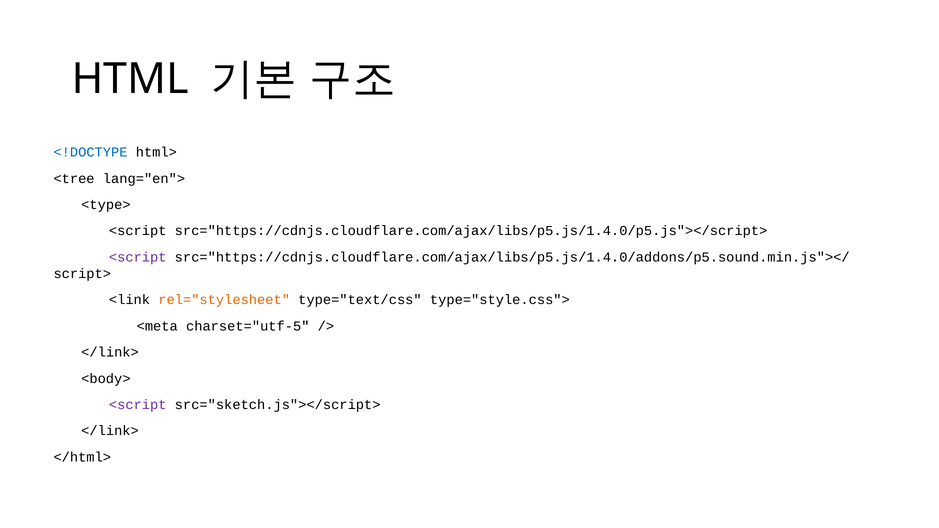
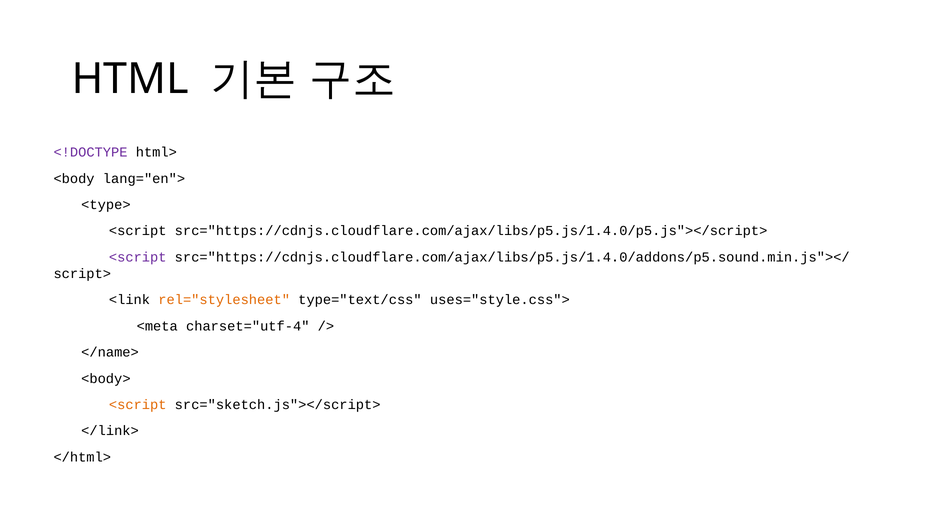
<!DOCTYPE colour: blue -> purple
<tree: <tree -> <body
type="style.css">: type="style.css"> -> uses="style.css">
charset="utf-5: charset="utf-5 -> charset="utf-4
</link> at (110, 352): </link> -> </name>
<script at (138, 405) colour: purple -> orange
